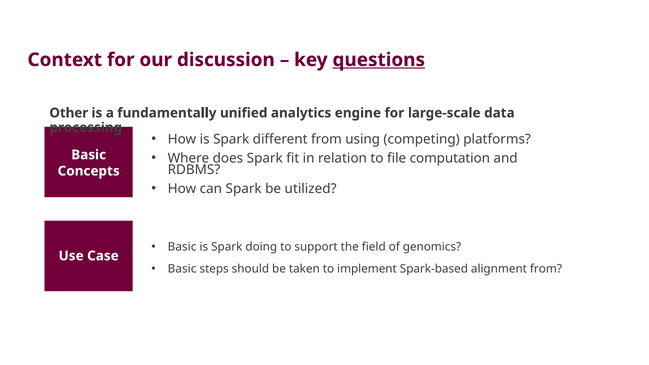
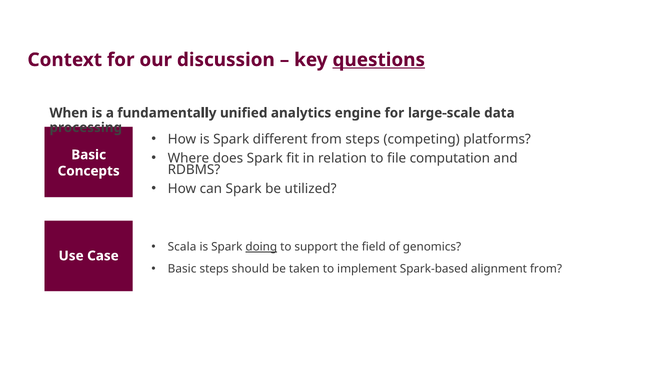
Other: Other -> When
from using: using -> steps
Basic at (182, 247): Basic -> Scala
doing underline: none -> present
